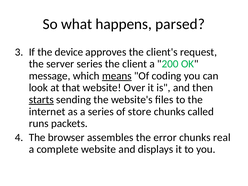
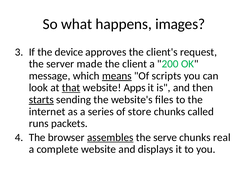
parsed: parsed -> images
server series: series -> made
coding: coding -> scripts
that underline: none -> present
Over: Over -> Apps
assembles underline: none -> present
error: error -> serve
